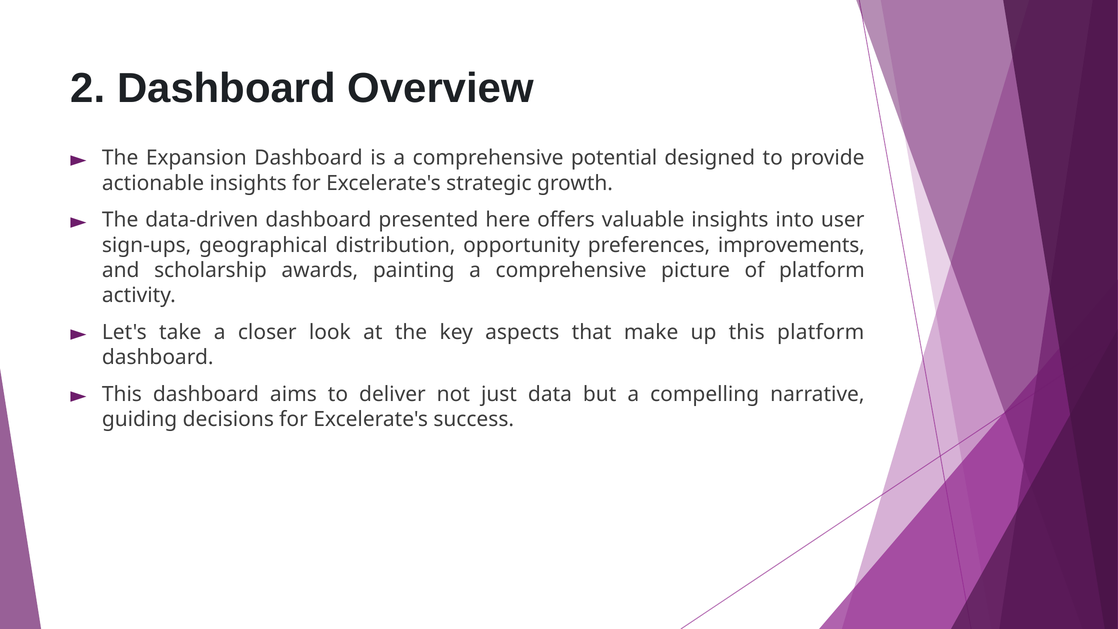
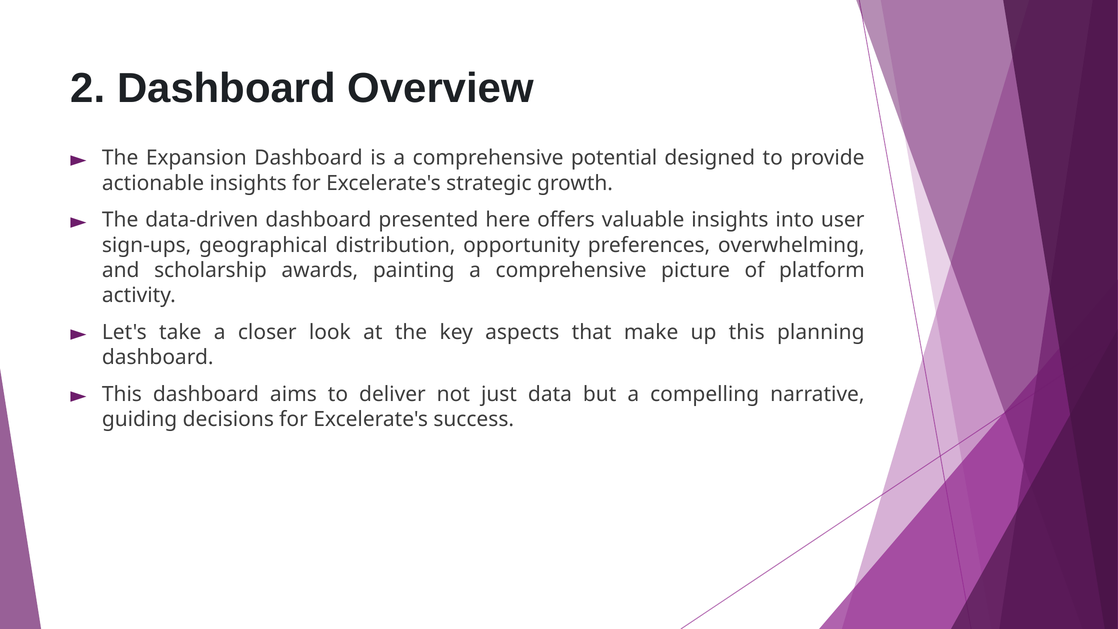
improvements: improvements -> overwhelming
this platform: platform -> planning
